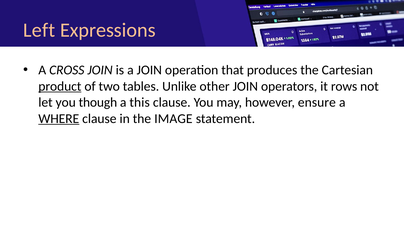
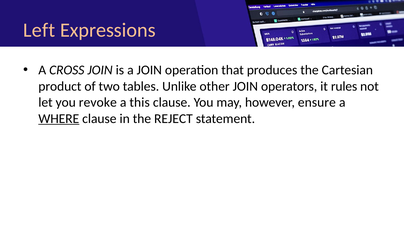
product underline: present -> none
rows: rows -> rules
though: though -> revoke
IMAGE: IMAGE -> REJECT
